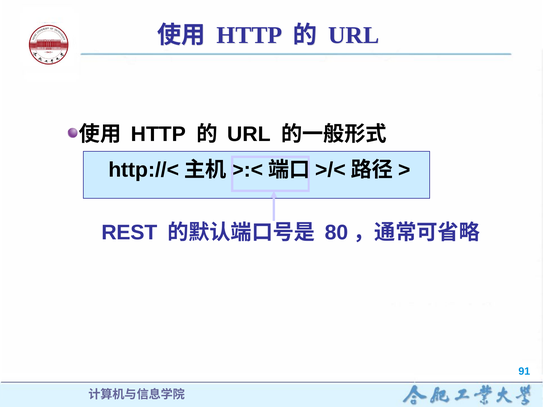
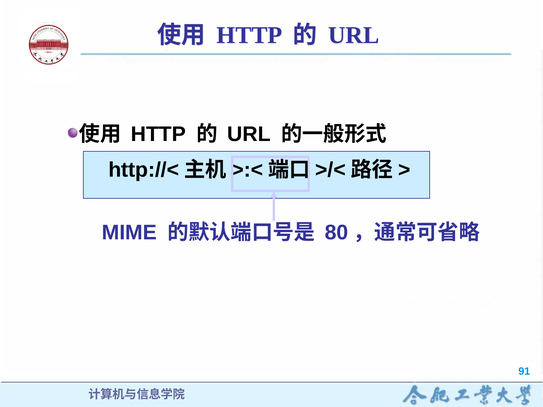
REST: REST -> MIME
